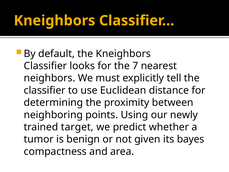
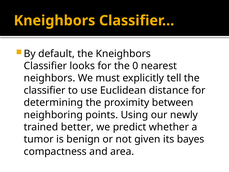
7: 7 -> 0
target: target -> better
